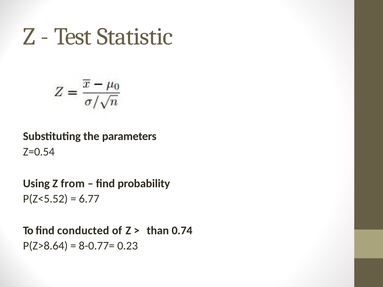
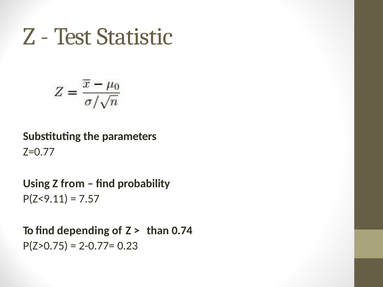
Z=0.54: Z=0.54 -> Z=0.77
P(Z<5.52: P(Z<5.52 -> P(Z<9.11
6.77: 6.77 -> 7.57
conducted: conducted -> depending
P(Z>8.64: P(Z>8.64 -> P(Z>0.75
8-0.77=: 8-0.77= -> 2-0.77=
